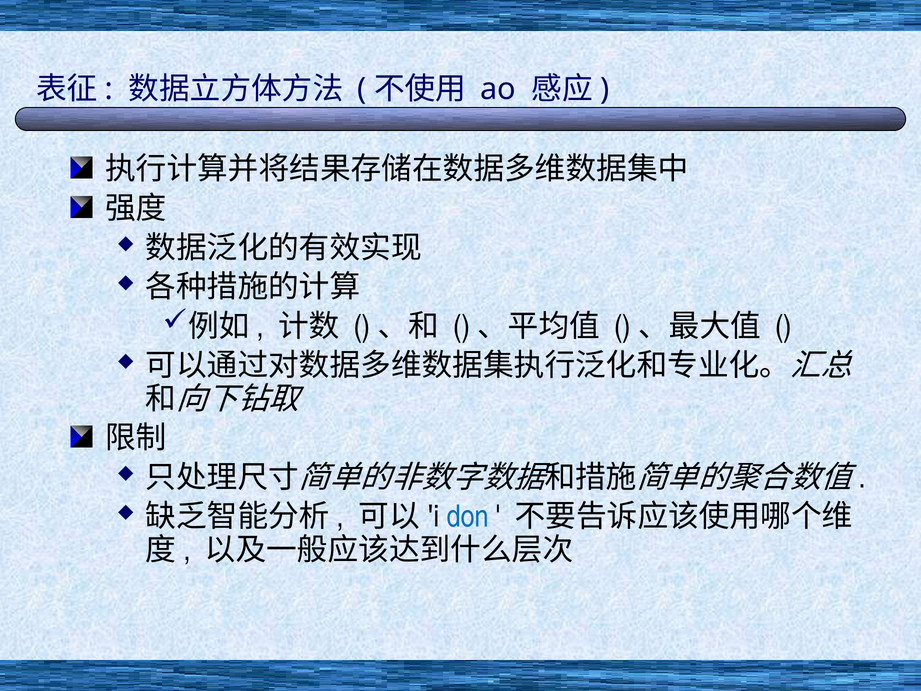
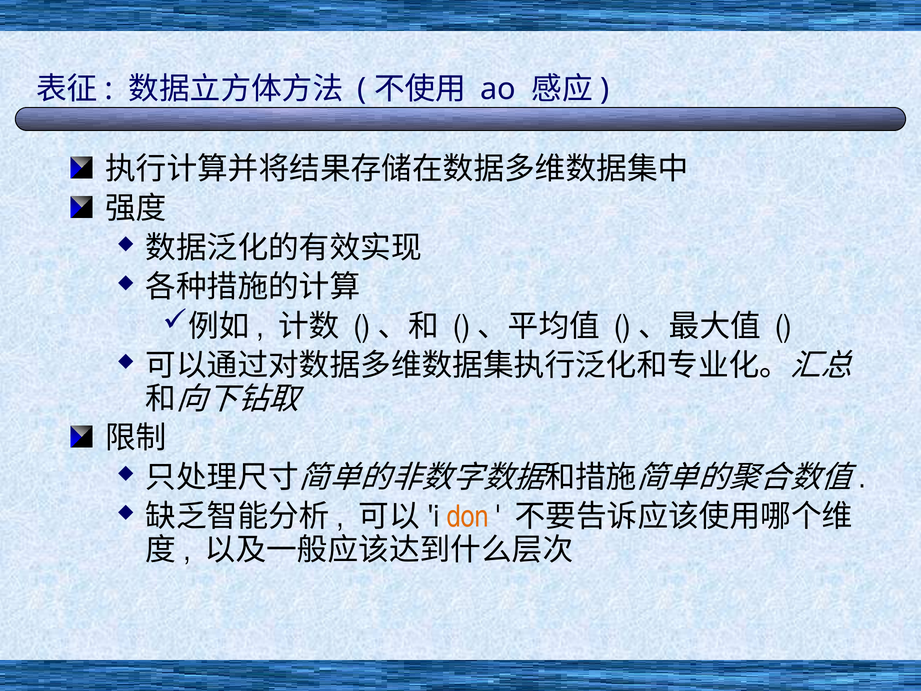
don colour: blue -> orange
